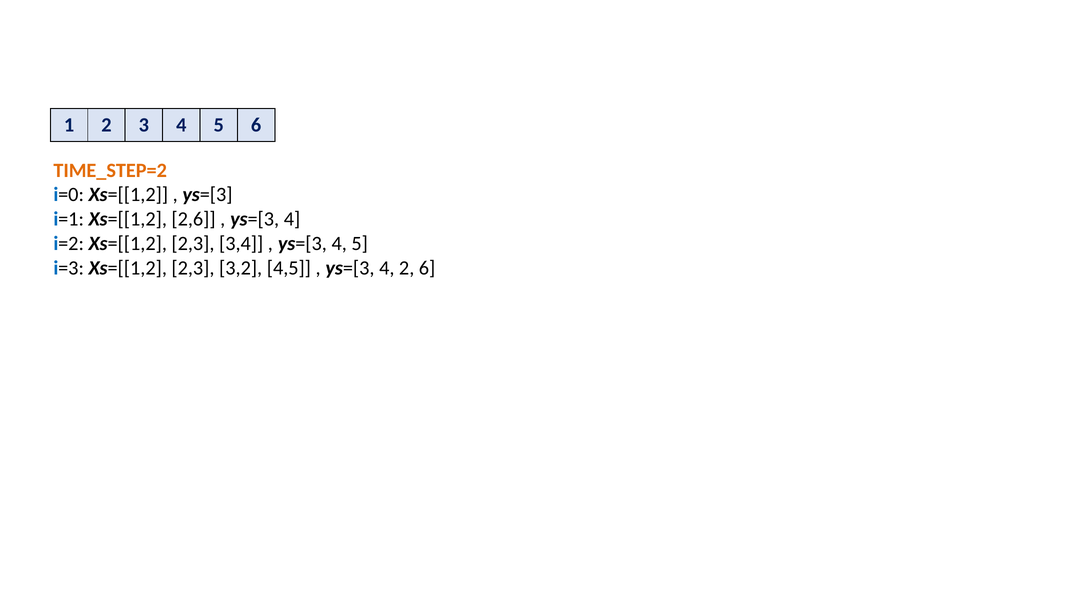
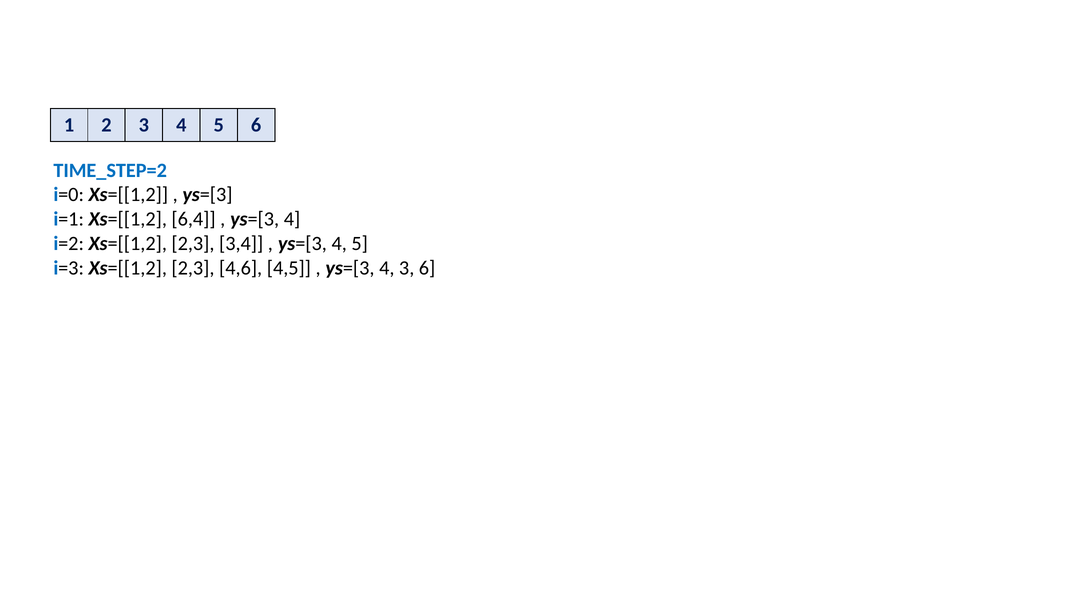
TIME_STEP=2 colour: orange -> blue
2,6: 2,6 -> 6,4
3,2: 3,2 -> 4,6
4 2: 2 -> 3
